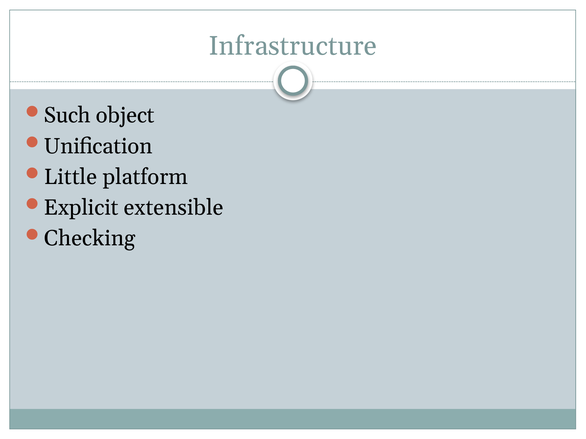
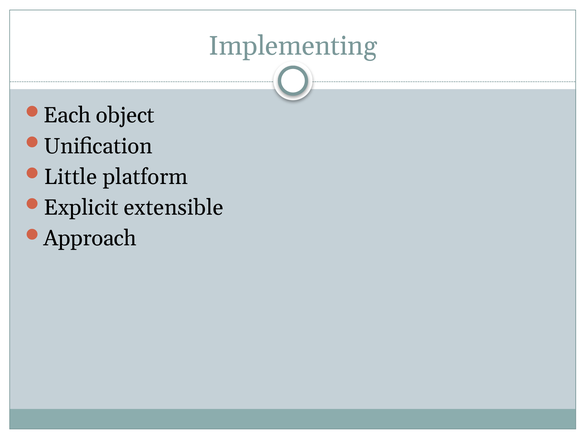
Infrastructure: Infrastructure -> Implementing
Such: Such -> Each
Checking: Checking -> Approach
